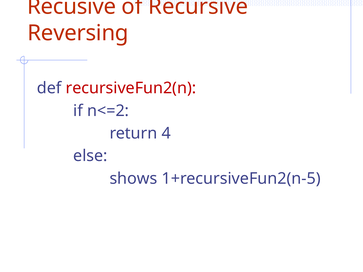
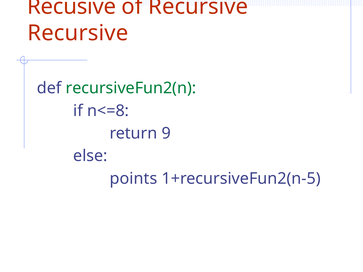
Reversing at (78, 33): Reversing -> Recursive
recursiveFun2(n colour: red -> green
n<=2: n<=2 -> n<=8
4: 4 -> 9
shows: shows -> points
